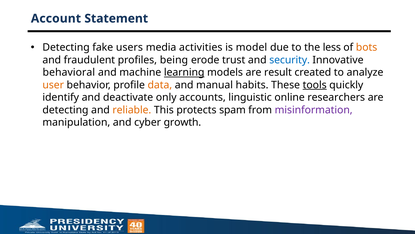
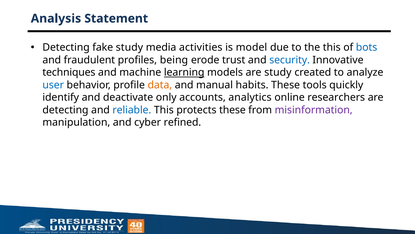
Account: Account -> Analysis
fake users: users -> study
the less: less -> this
bots colour: orange -> blue
behavioral: behavioral -> techniques
are result: result -> study
user colour: orange -> blue
tools underline: present -> none
linguistic: linguistic -> analytics
reliable colour: orange -> blue
protects spam: spam -> these
growth: growth -> refined
